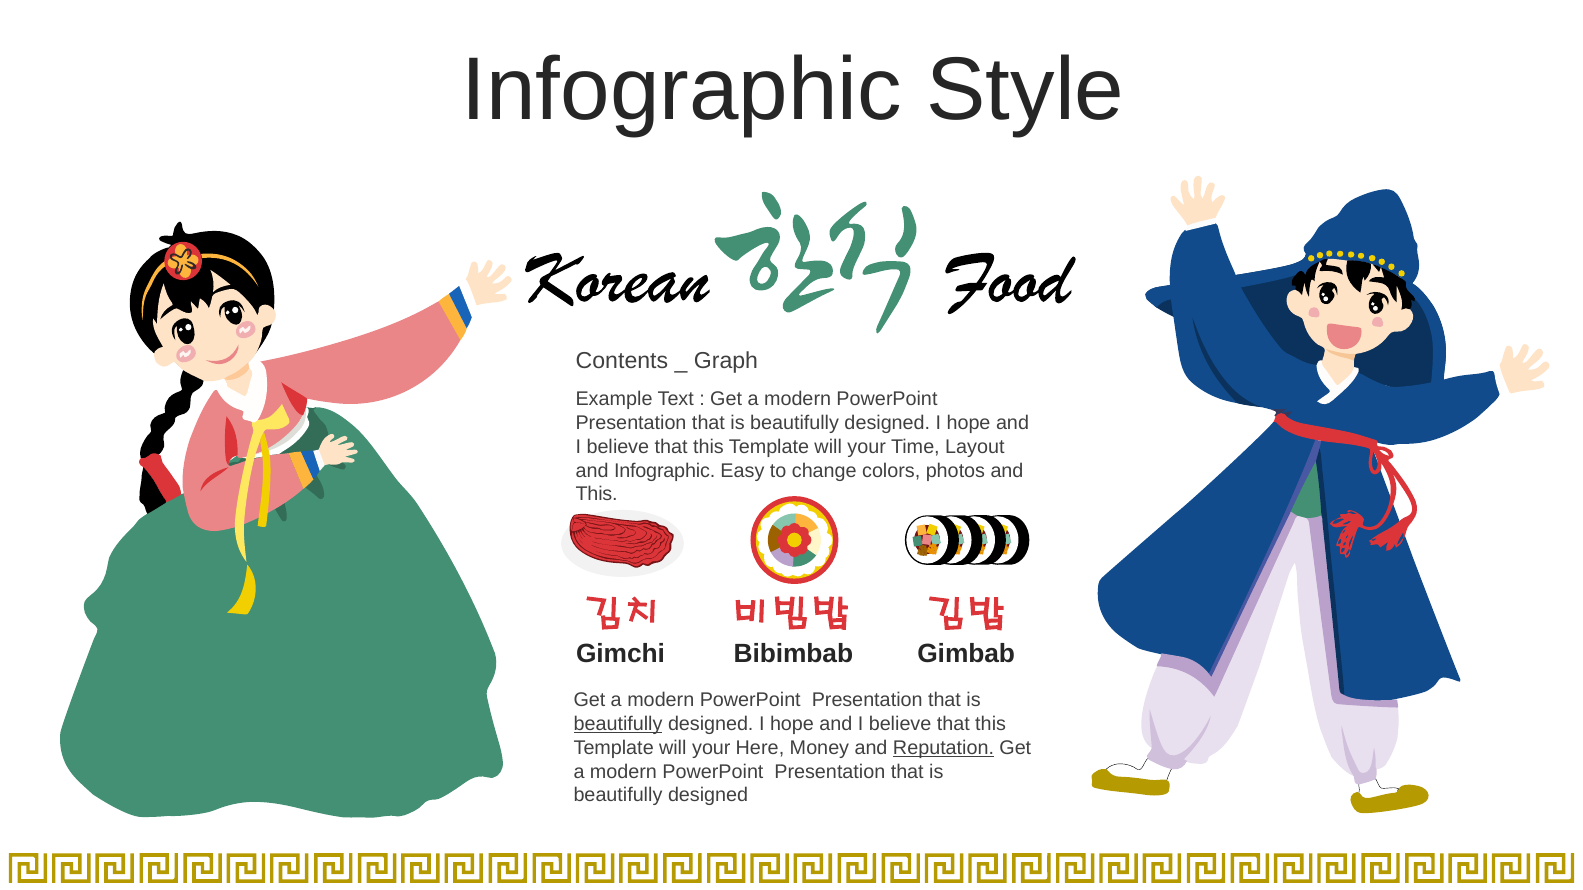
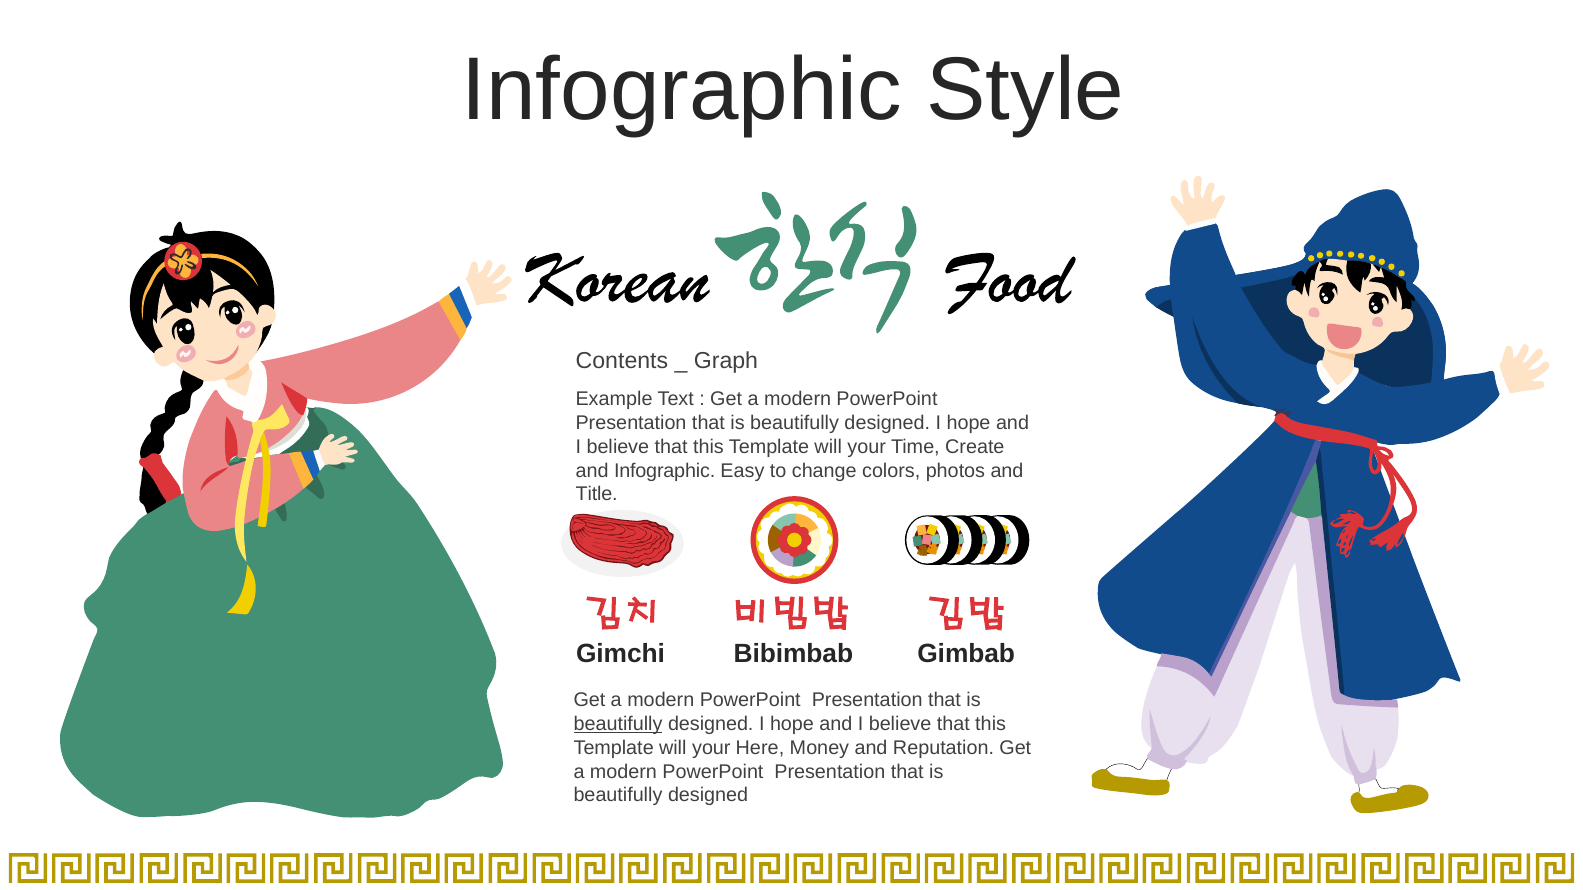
Layout: Layout -> Create
This at (597, 494): This -> Title
Reputation underline: present -> none
